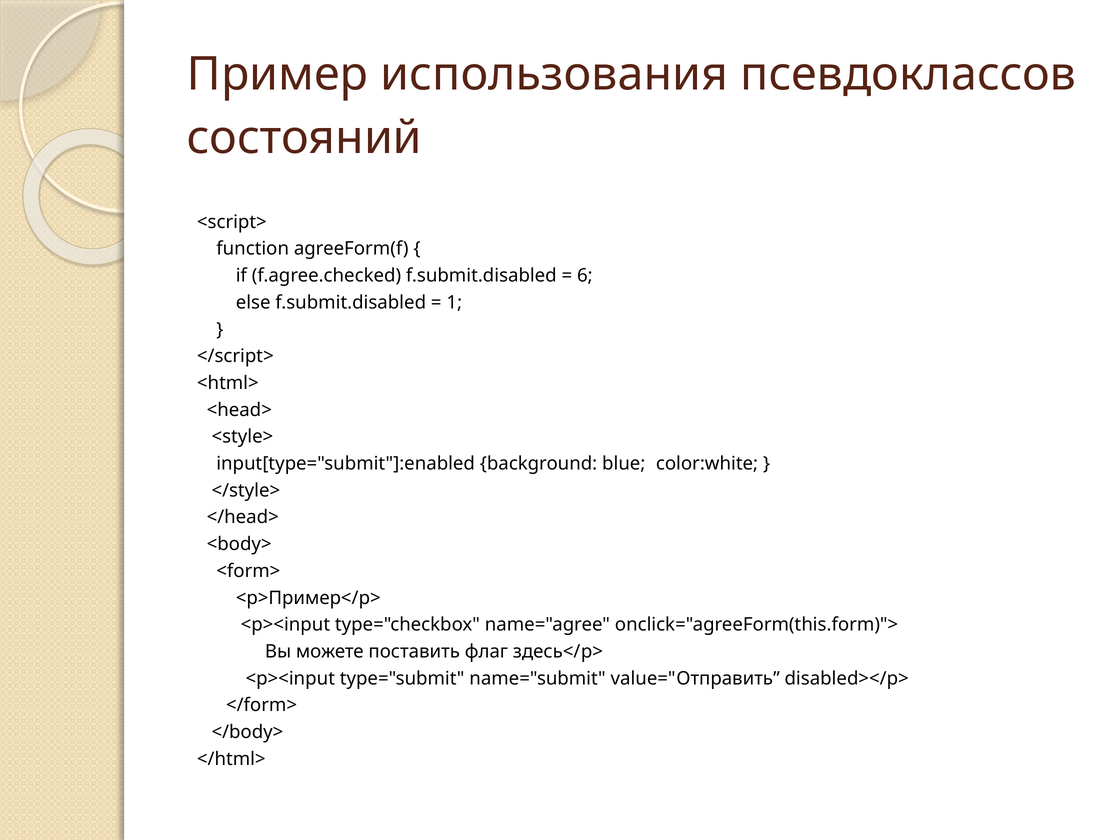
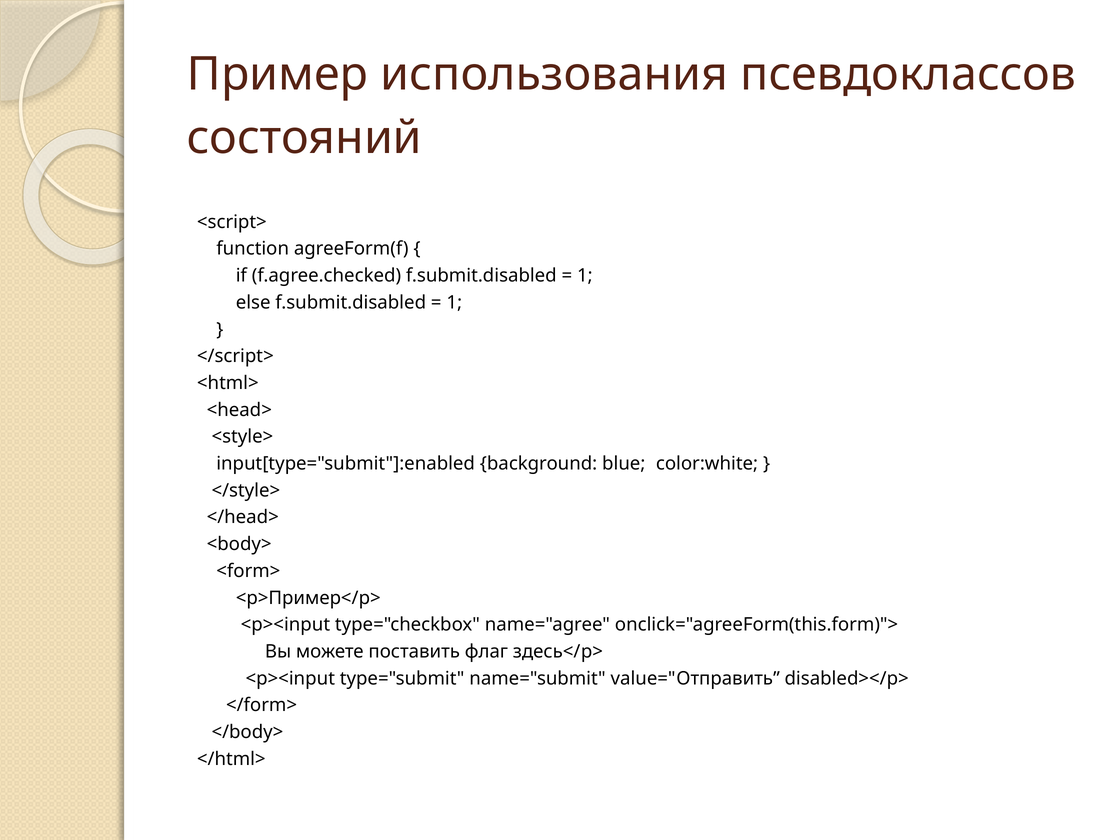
6 at (585, 276): 6 -> 1
